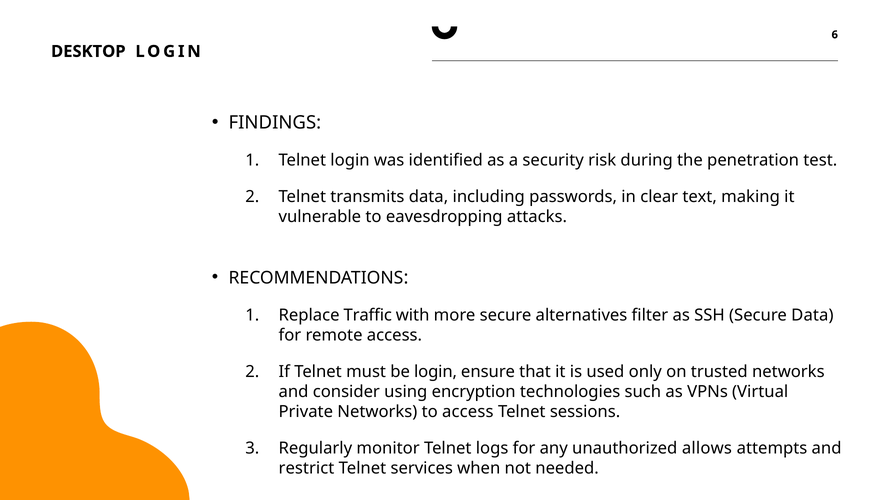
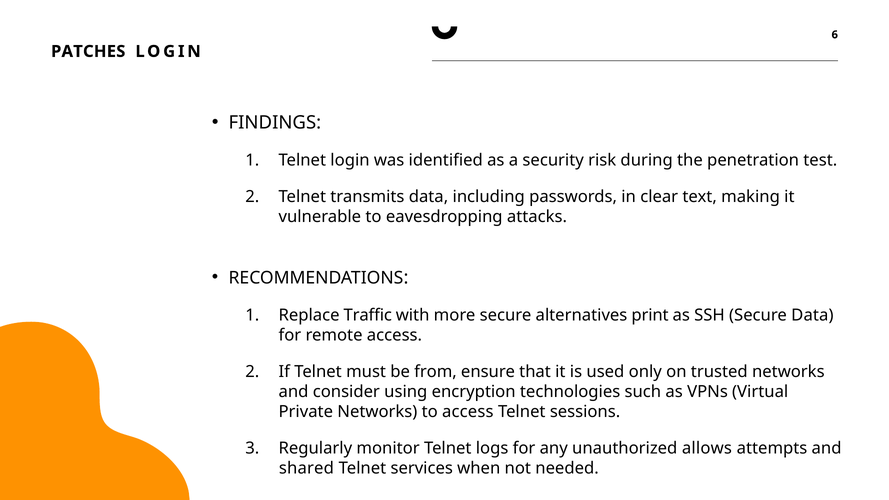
DESKTOP: DESKTOP -> PATCHES
filter: filter -> print
be login: login -> from
restrict: restrict -> shared
